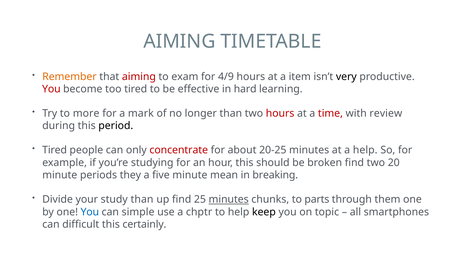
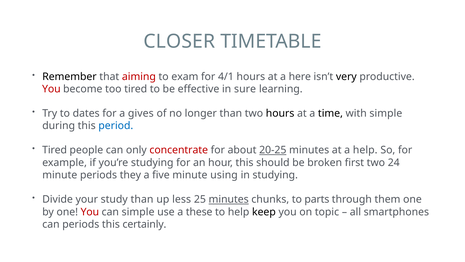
AIMING at (179, 41): AIMING -> CLOSER
Remember colour: orange -> black
4/9: 4/9 -> 4/1
item: item -> here
hard: hard -> sure
more: more -> dates
mark: mark -> gives
hours at (280, 113) colour: red -> black
time colour: red -> black
with review: review -> simple
period colour: black -> blue
20-25 underline: none -> present
broken find: find -> first
20: 20 -> 24
mean: mean -> using
in breaking: breaking -> studying
up find: find -> less
You at (90, 212) colour: blue -> red
chptr: chptr -> these
can difficult: difficult -> periods
